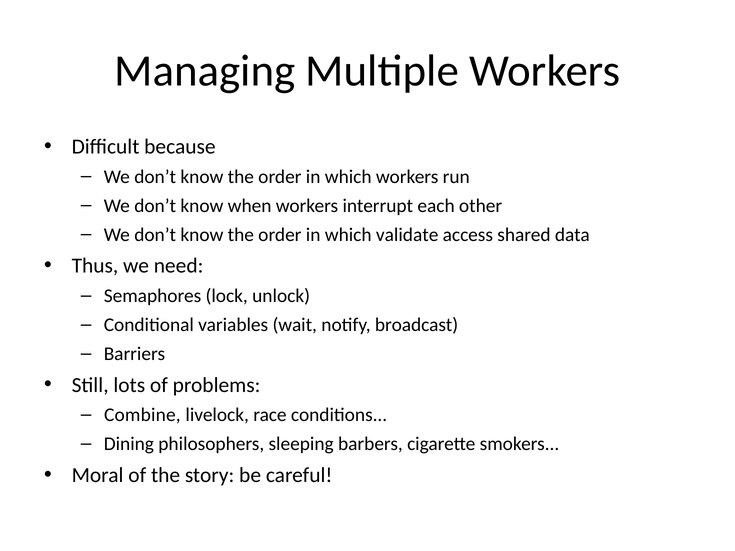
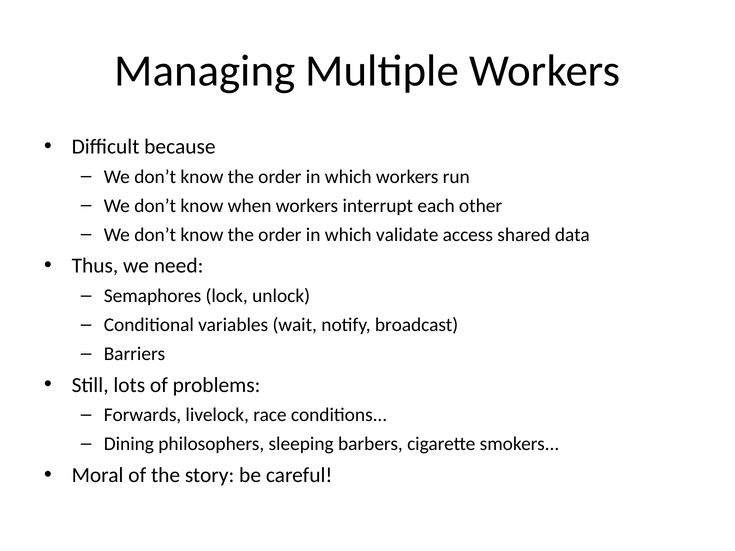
Combine: Combine -> Forwards
